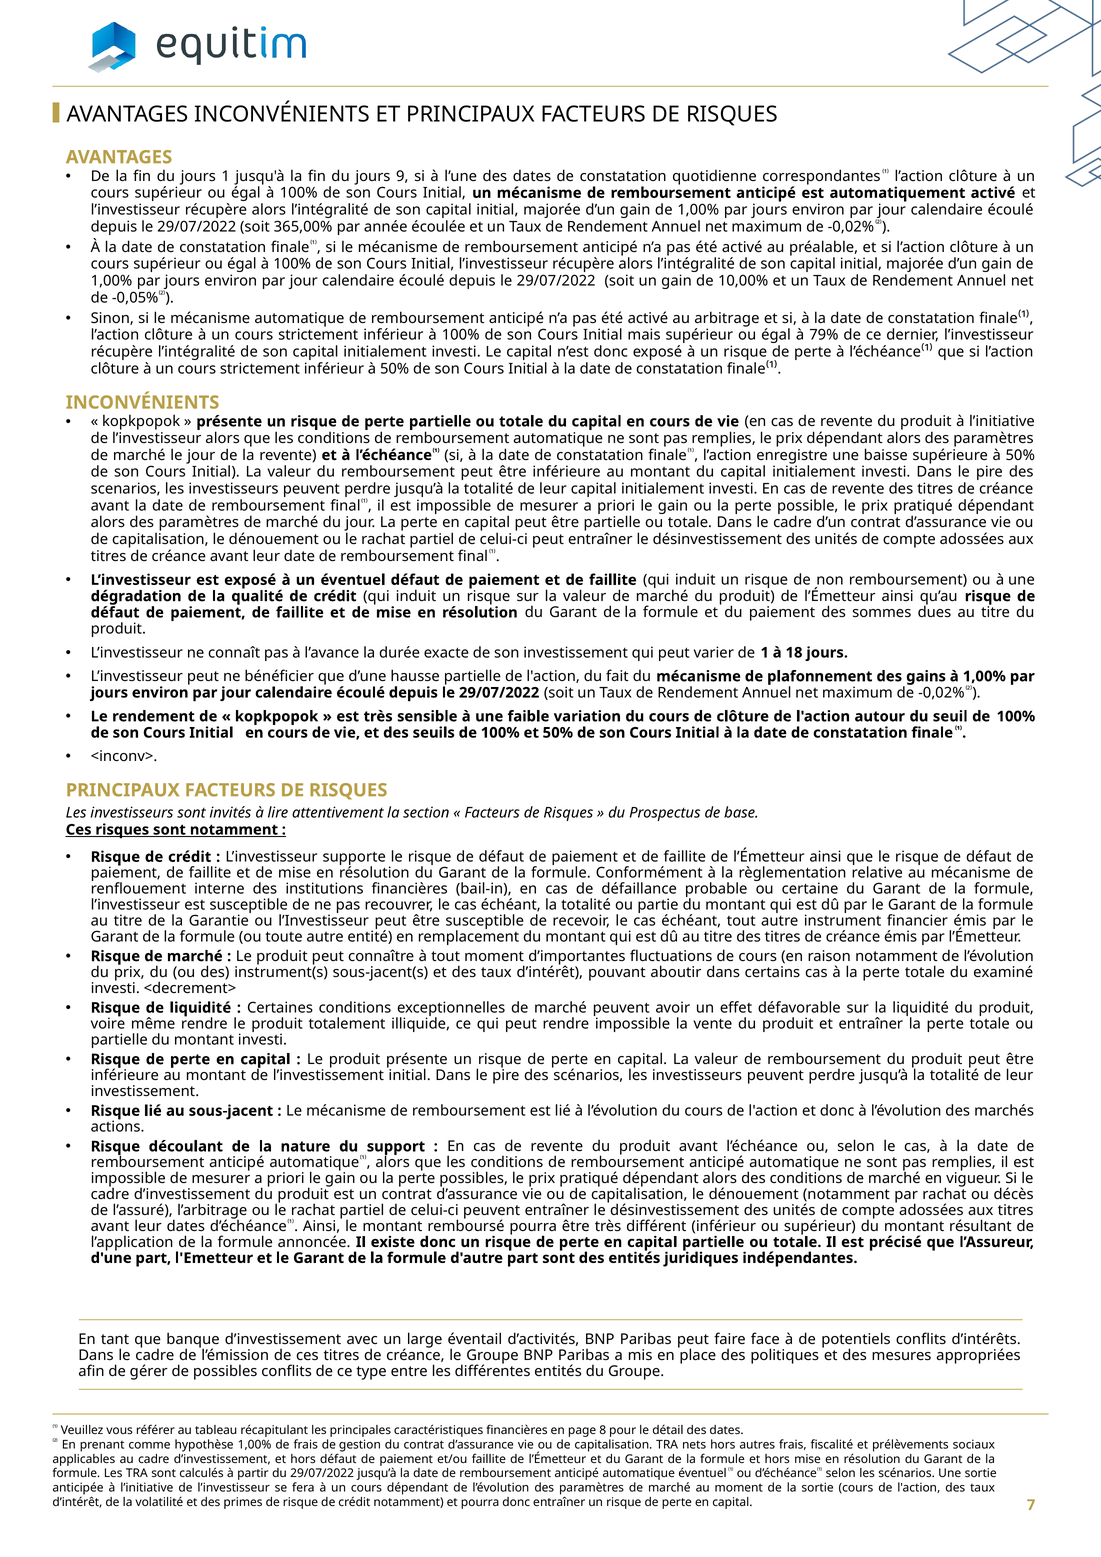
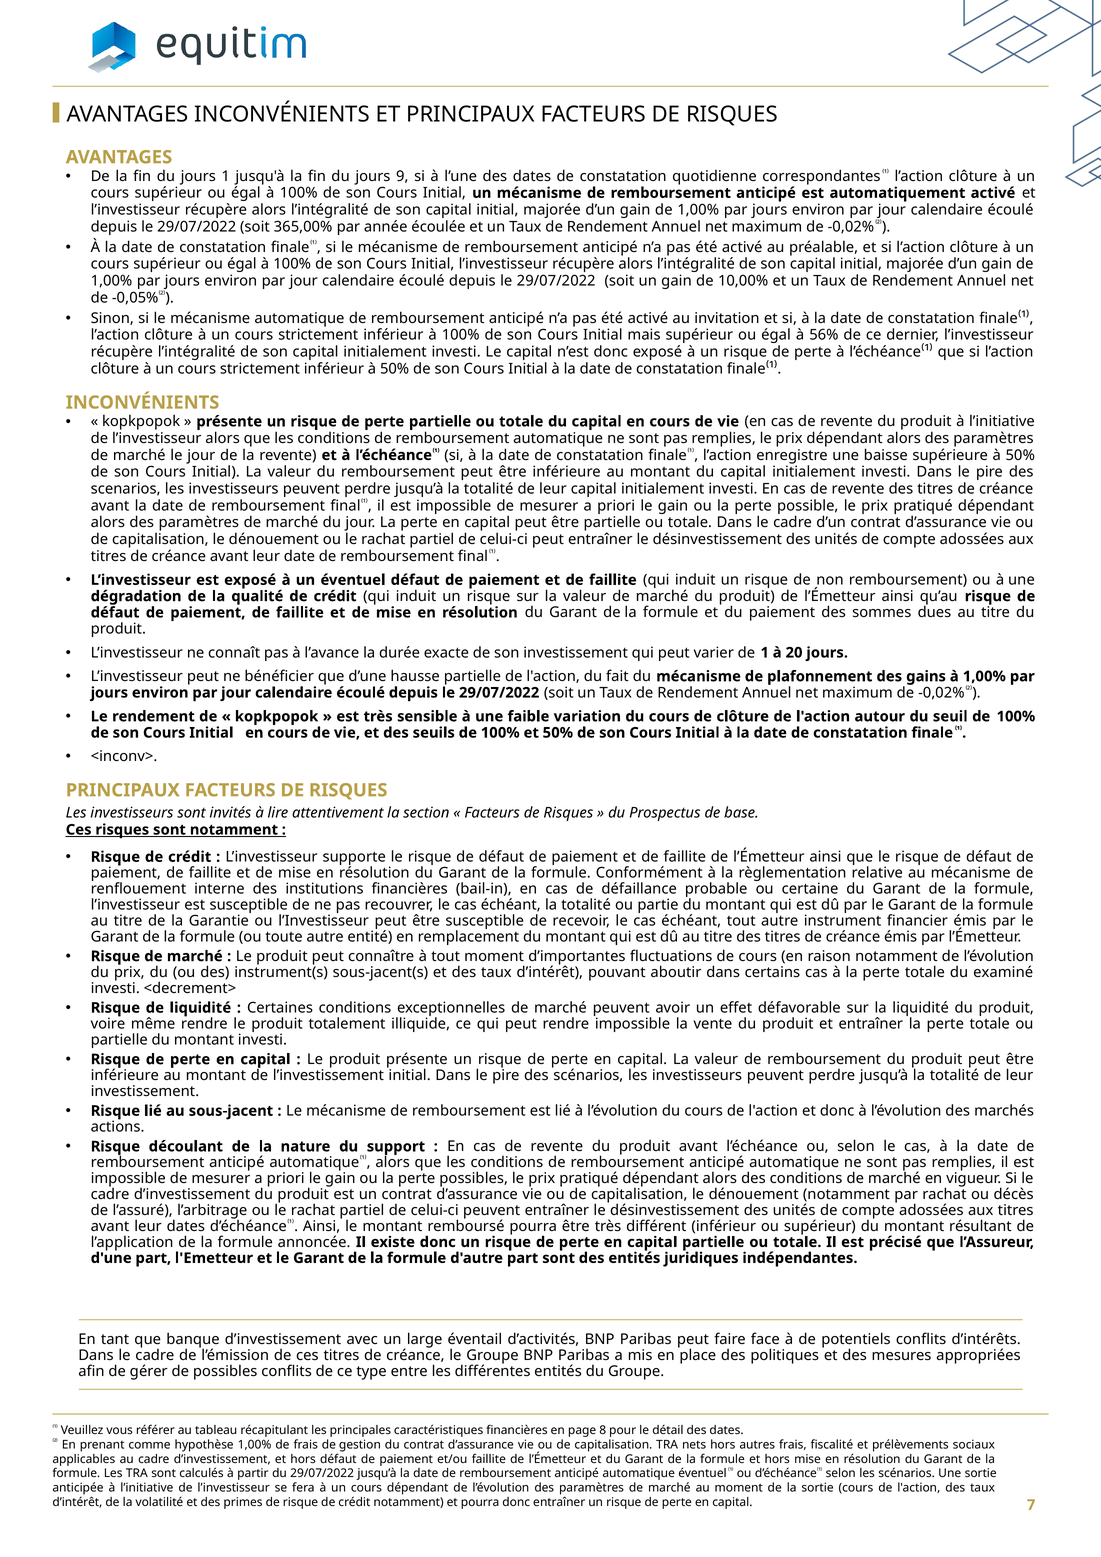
arbitrage: arbitrage -> invitation
79%: 79% -> 56%
18: 18 -> 20
